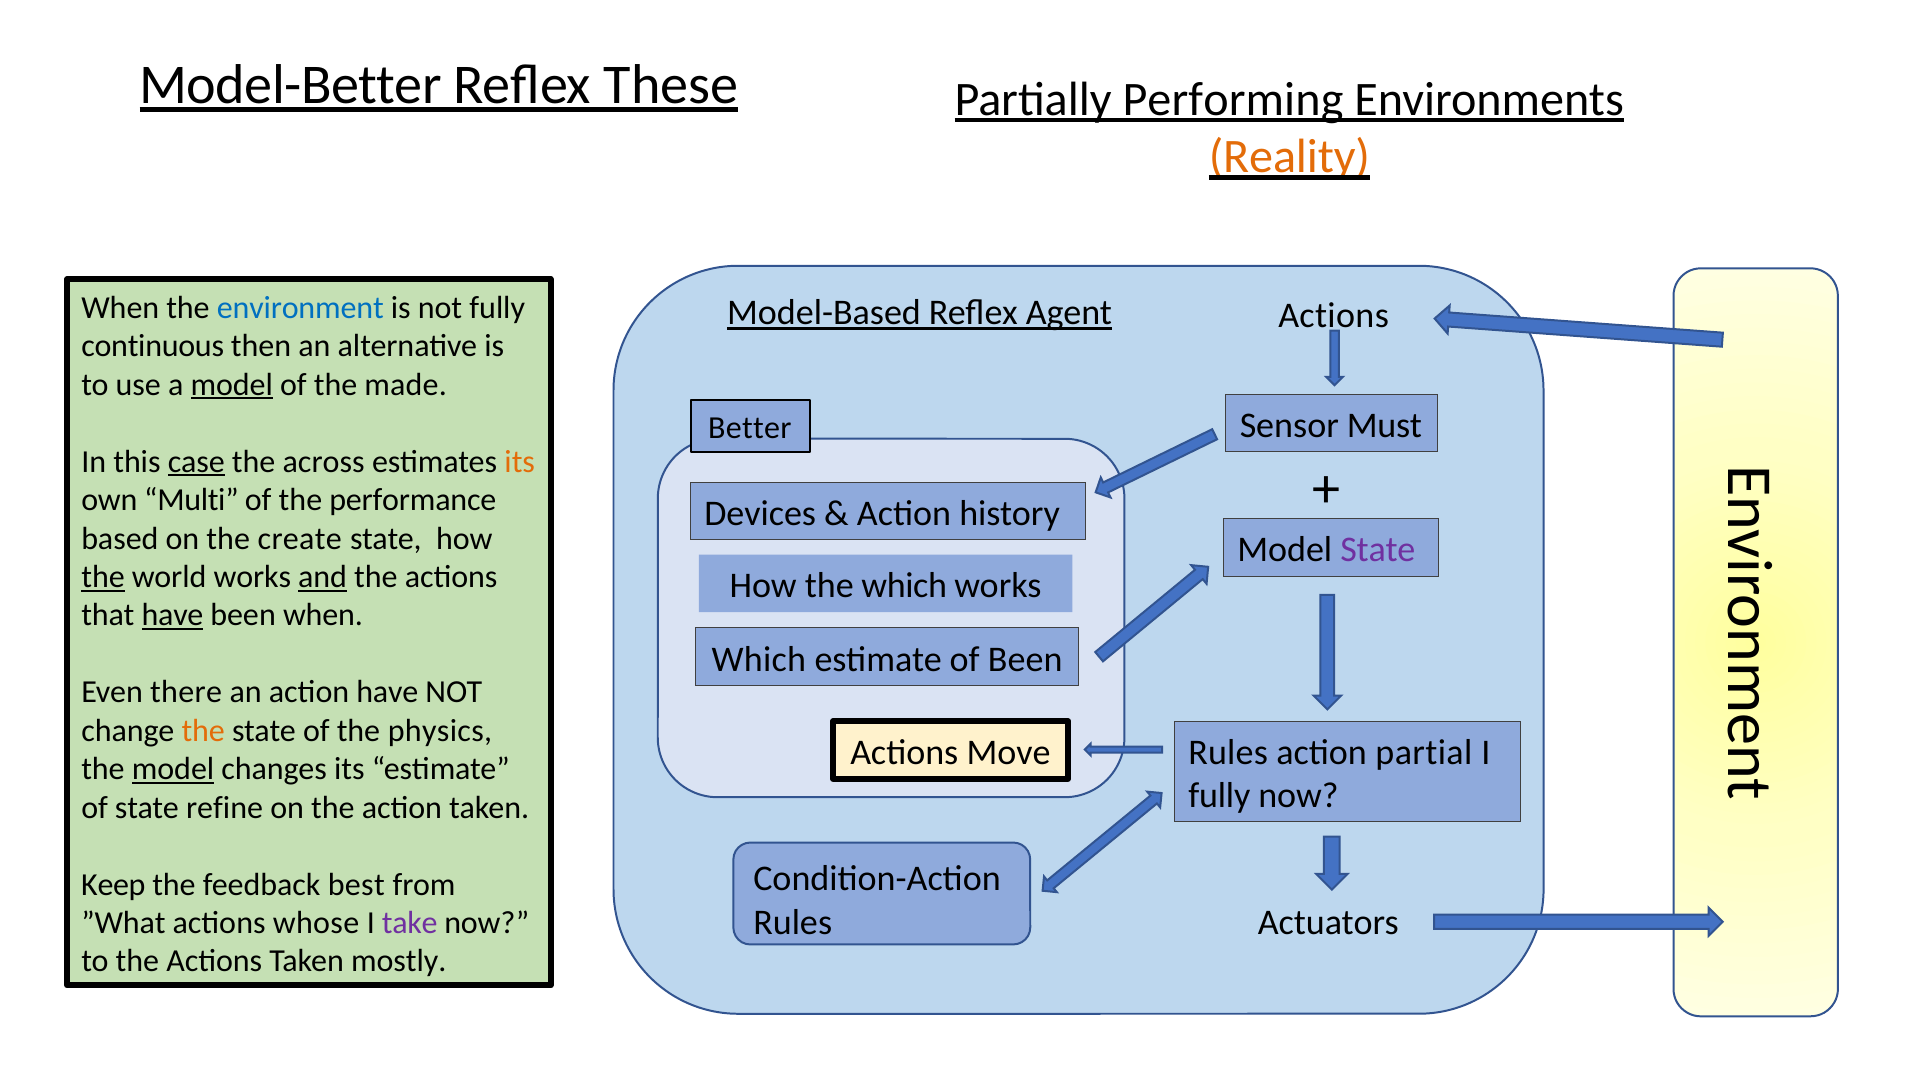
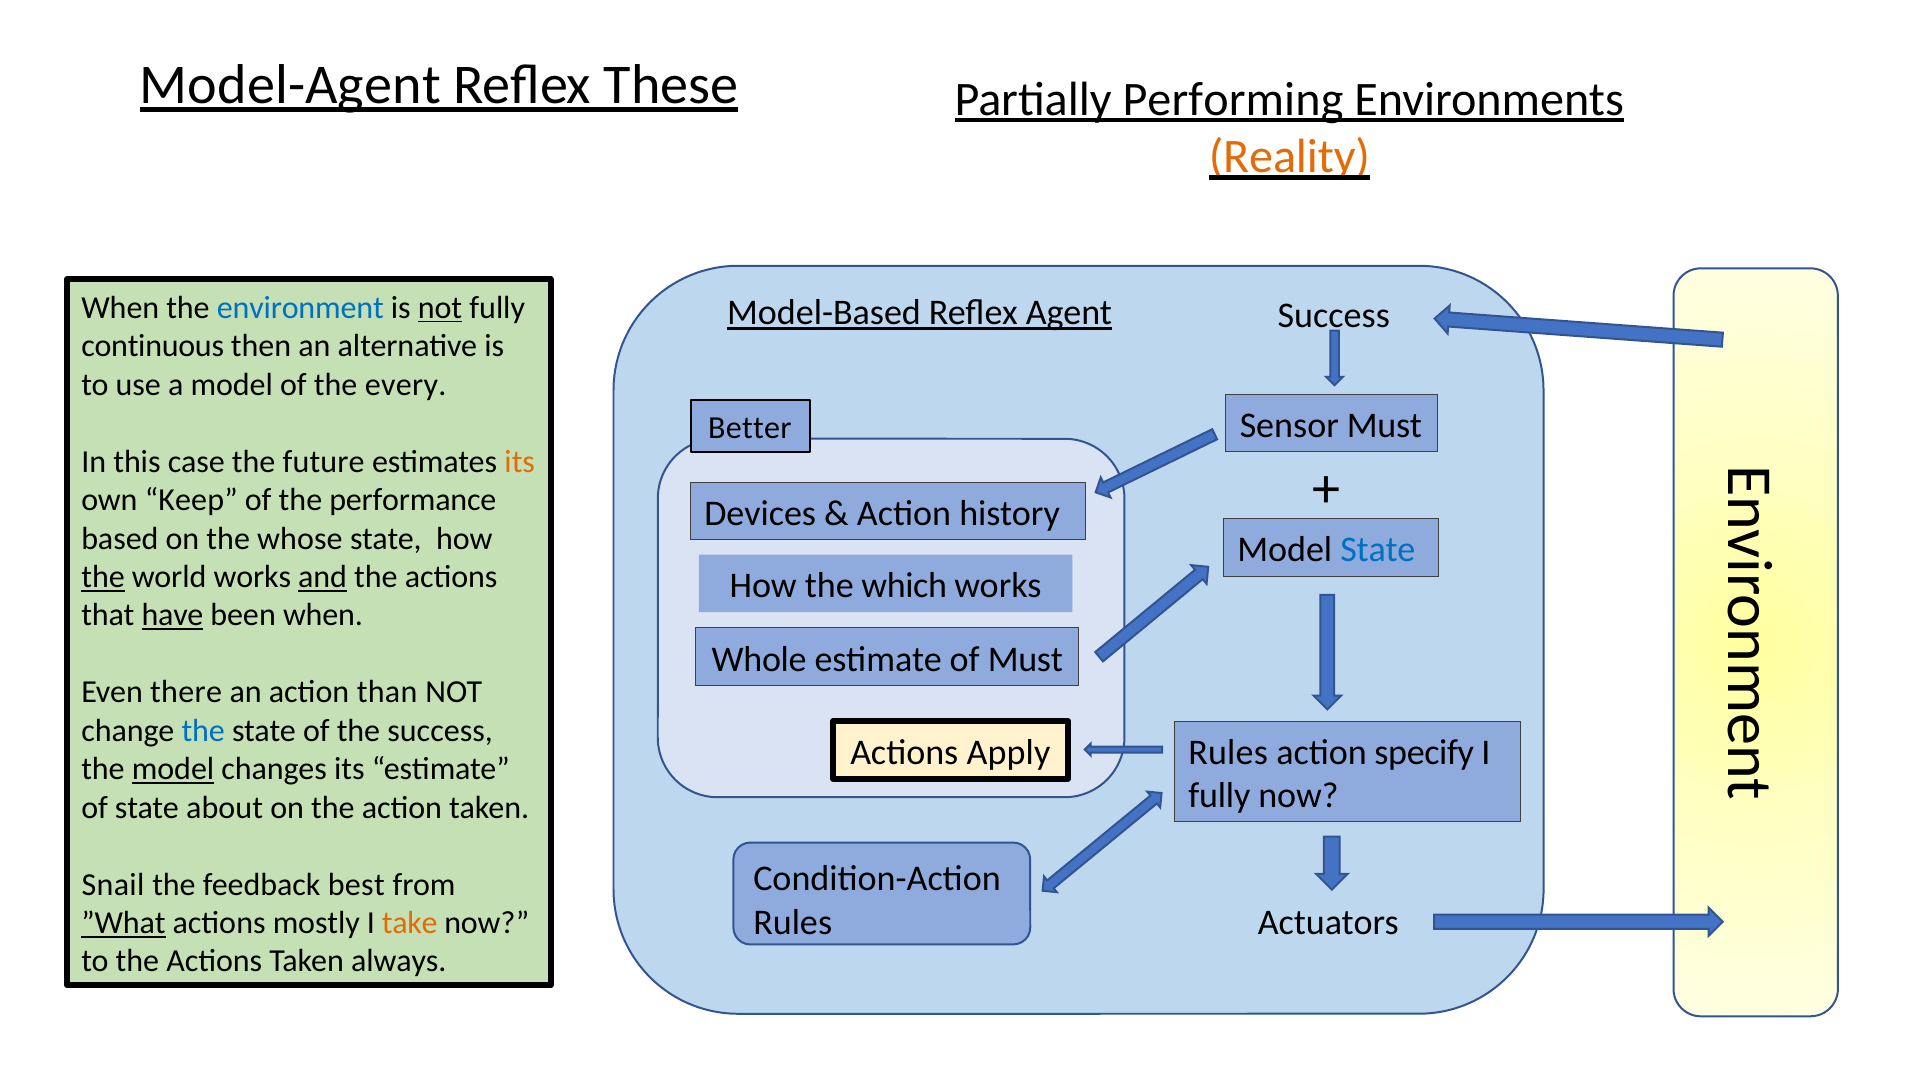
Model-Better: Model-Better -> Model-Agent
not at (440, 308) underline: none -> present
Agent Actions: Actions -> Success
model at (232, 385) underline: present -> none
made: made -> every
case underline: present -> none
across: across -> future
Multi: Multi -> Keep
create: create -> whose
State at (1378, 550) colour: purple -> blue
Which at (759, 659): Which -> Whole
of Been: Been -> Must
action have: have -> than
the at (203, 731) colour: orange -> blue
the physics: physics -> success
Move: Move -> Apply
partial: partial -> specify
refine: refine -> about
Keep: Keep -> Snail
”What underline: none -> present
whose: whose -> mostly
take colour: purple -> orange
mostly: mostly -> always
